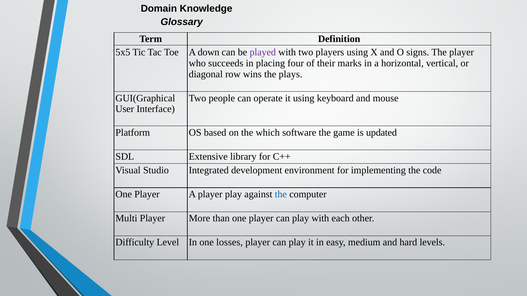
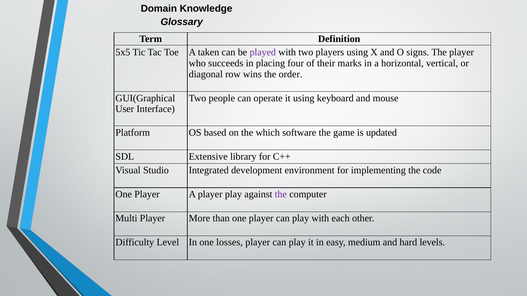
down: down -> taken
plays: plays -> order
the at (281, 195) colour: blue -> purple
